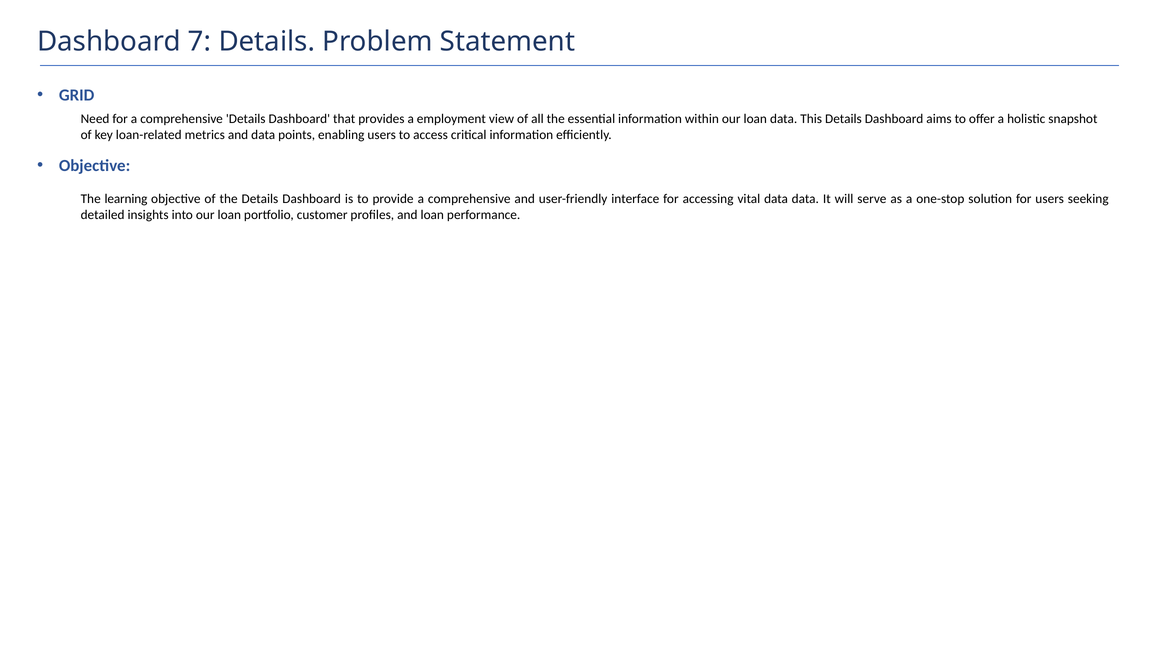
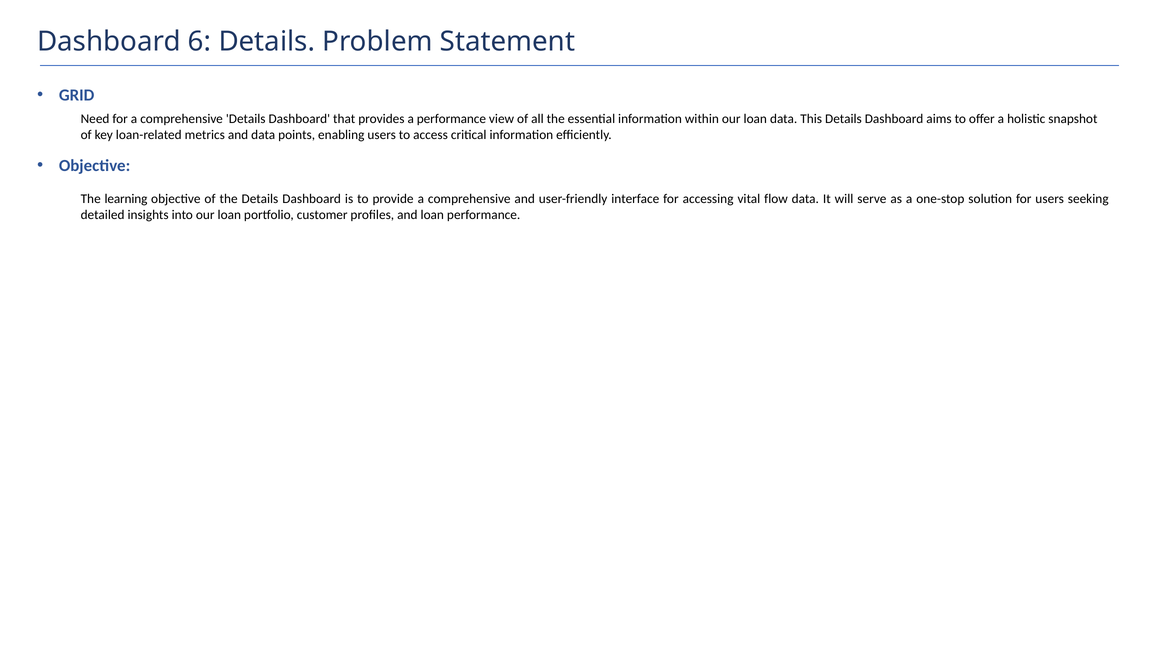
7: 7 -> 6
a employment: employment -> performance
vital data: data -> flow
